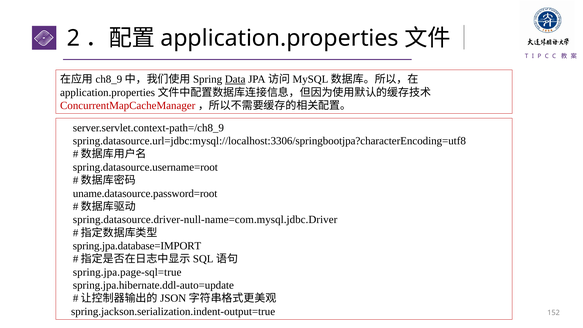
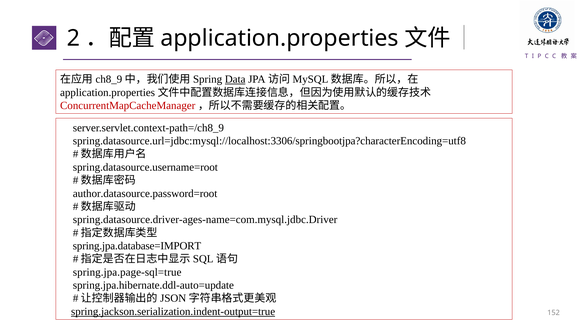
uname.datasource.password=root: uname.datasource.password=root -> author.datasource.password=root
spring.datasource.driver-null-name=com.mysql.jdbc.Driver: spring.datasource.driver-null-name=com.mysql.jdbc.Driver -> spring.datasource.driver-ages-name=com.mysql.jdbc.Driver
spring.jackson.serialization.indent-output=true underline: none -> present
